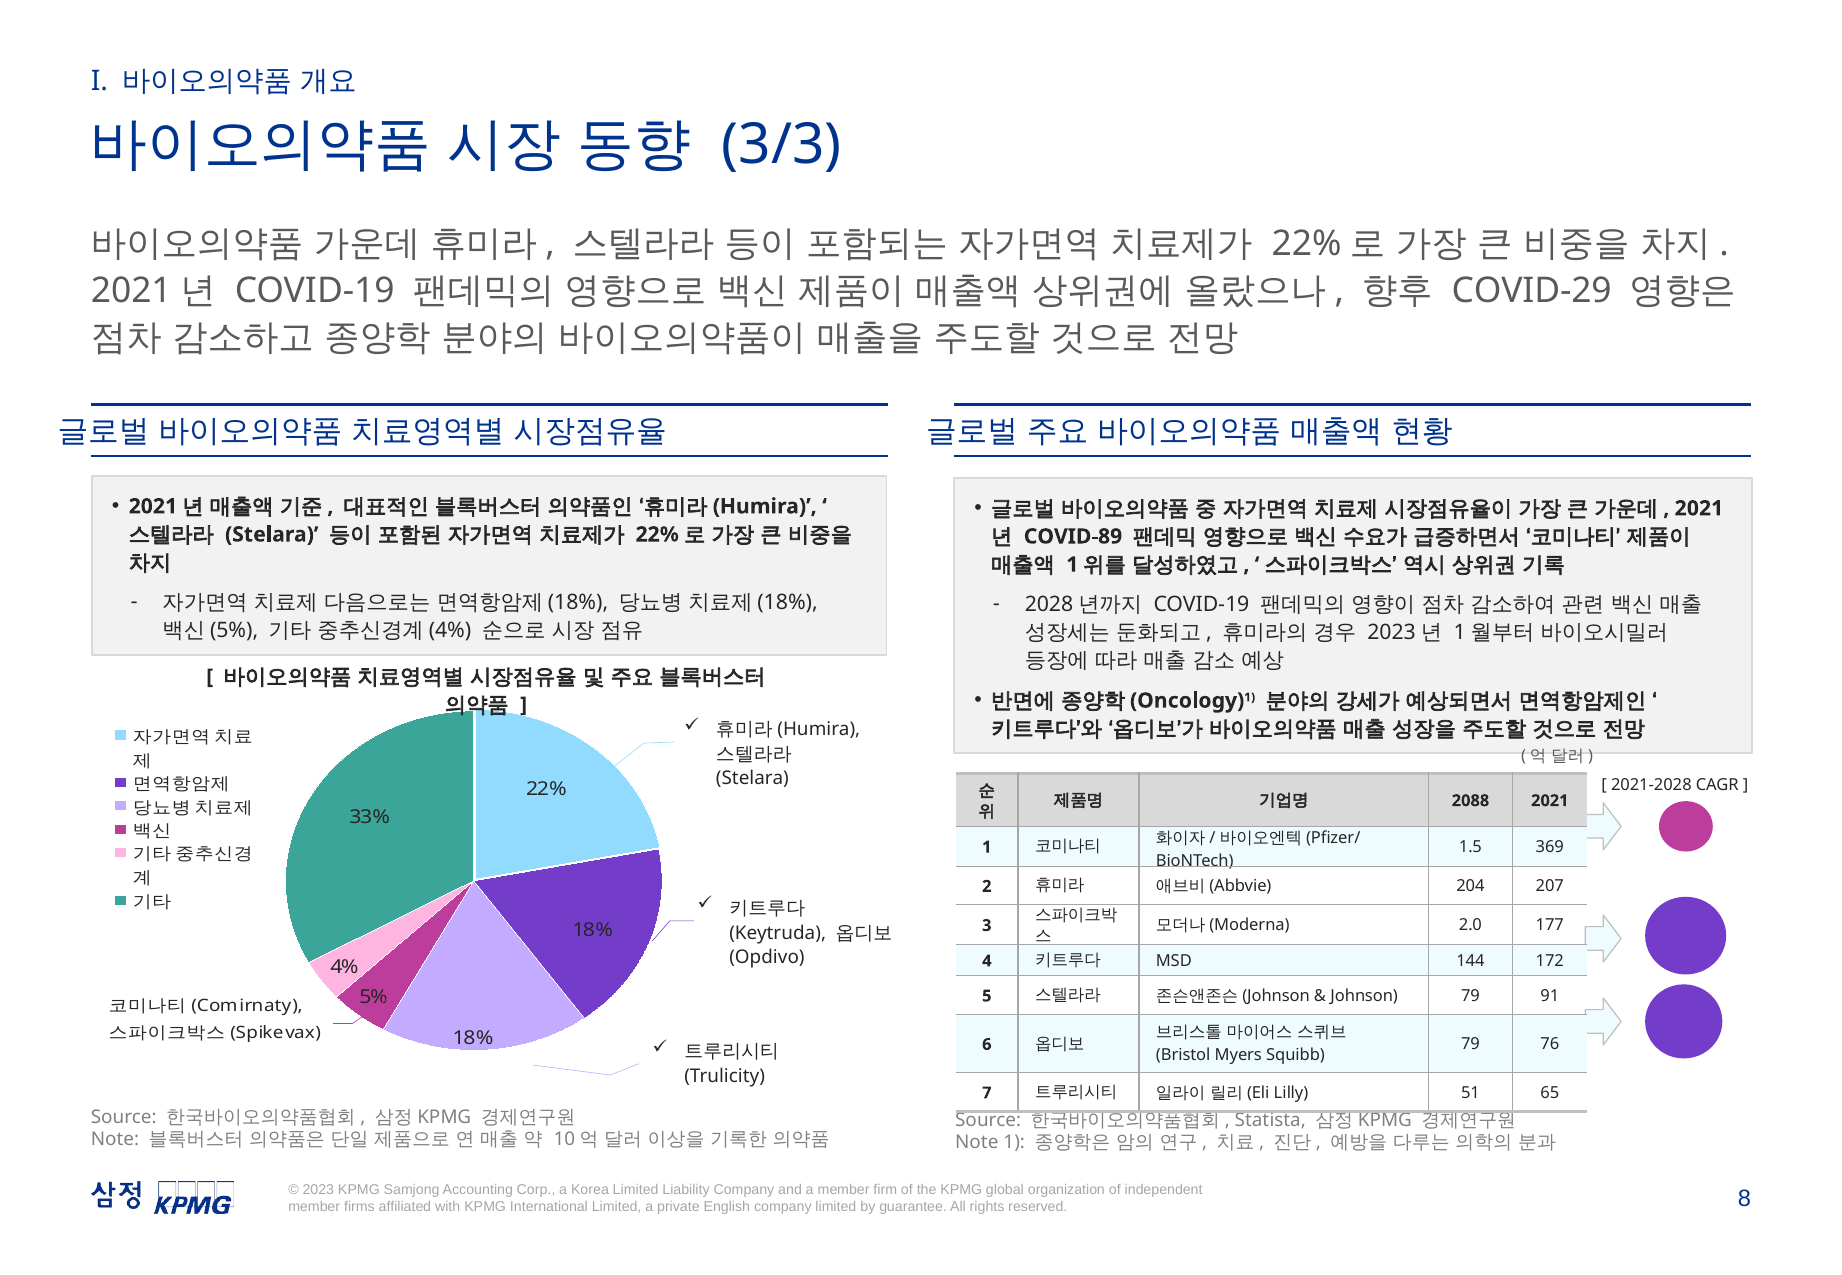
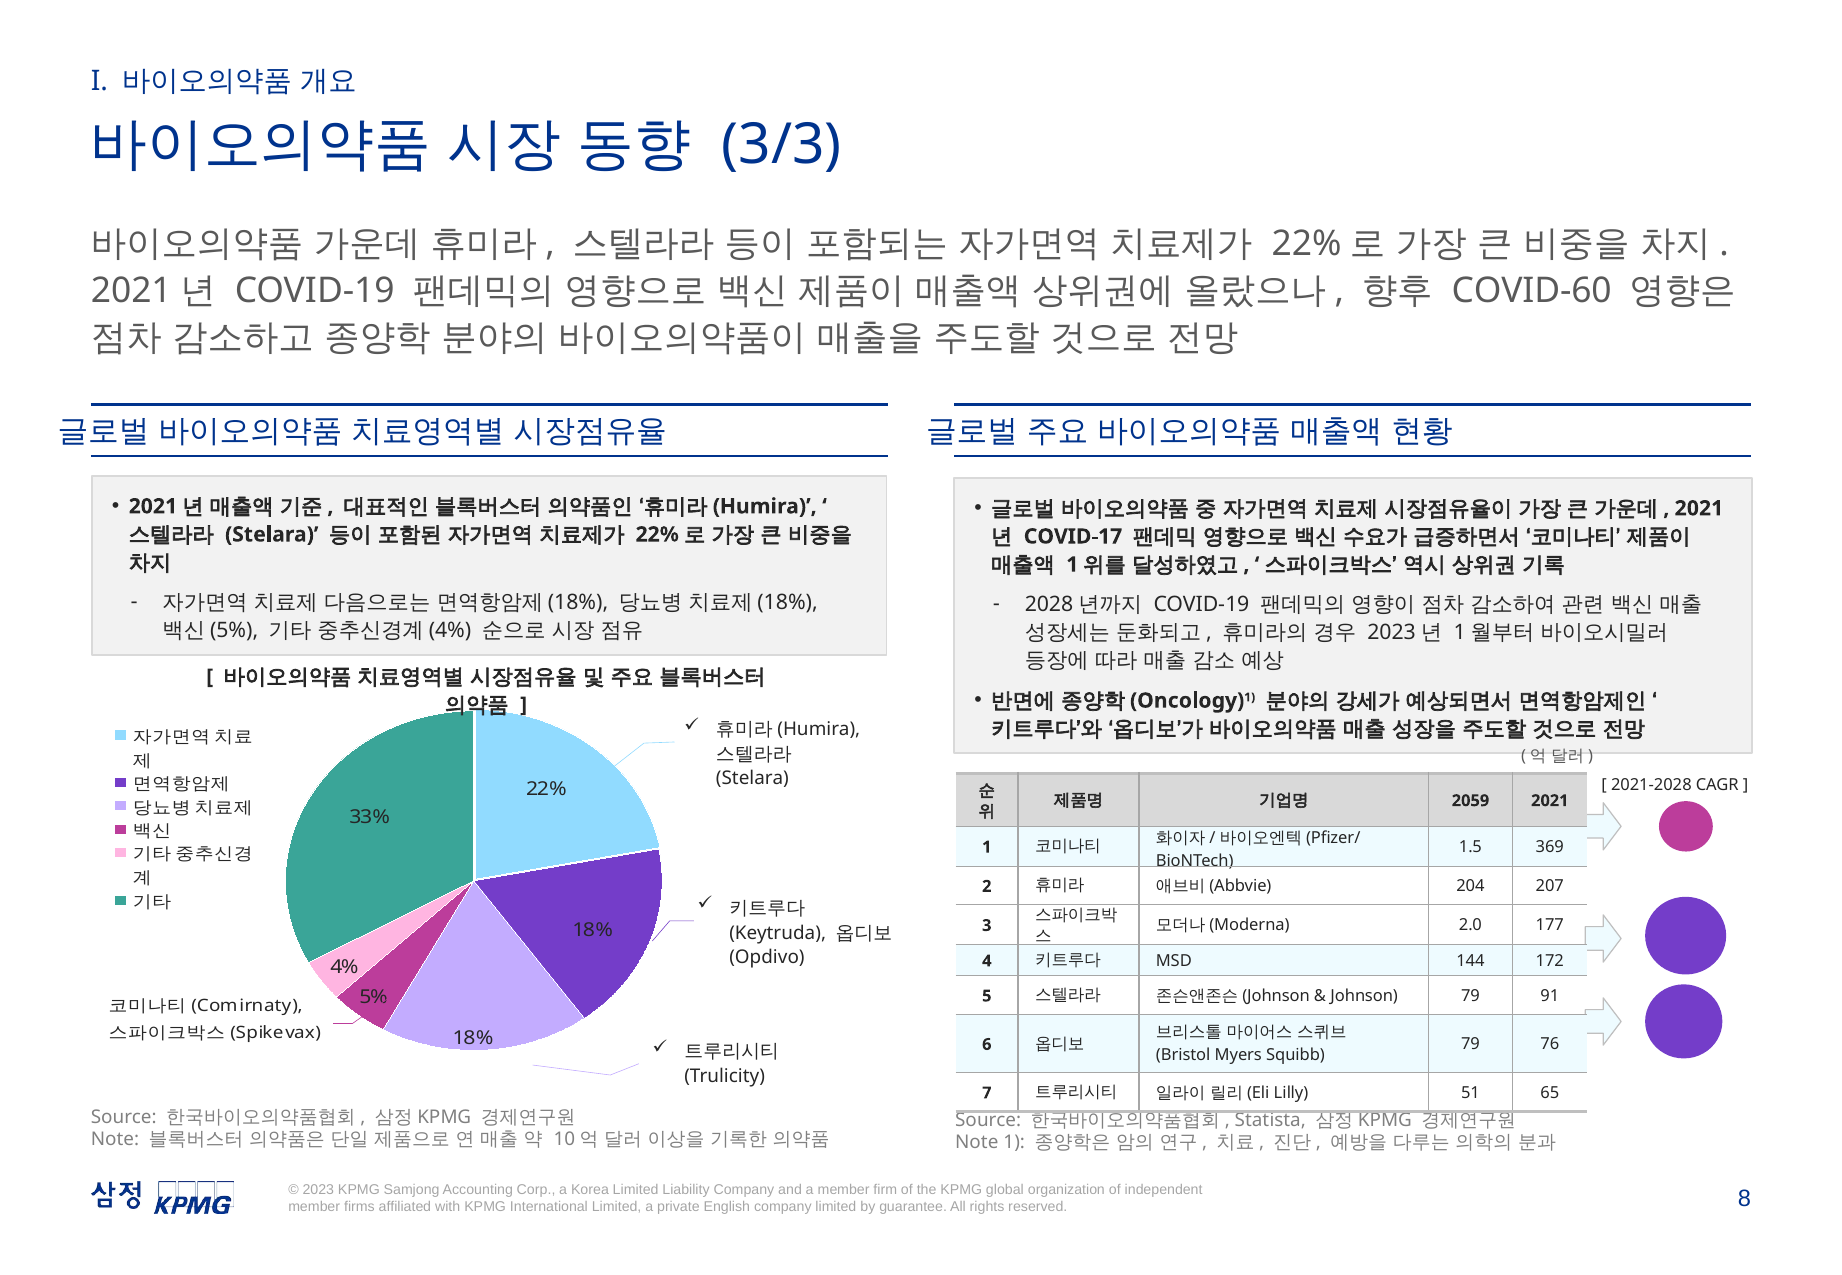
COVID-29: COVID-29 -> COVID-60
COVID-89: COVID-89 -> COVID-17
2088: 2088 -> 2059
